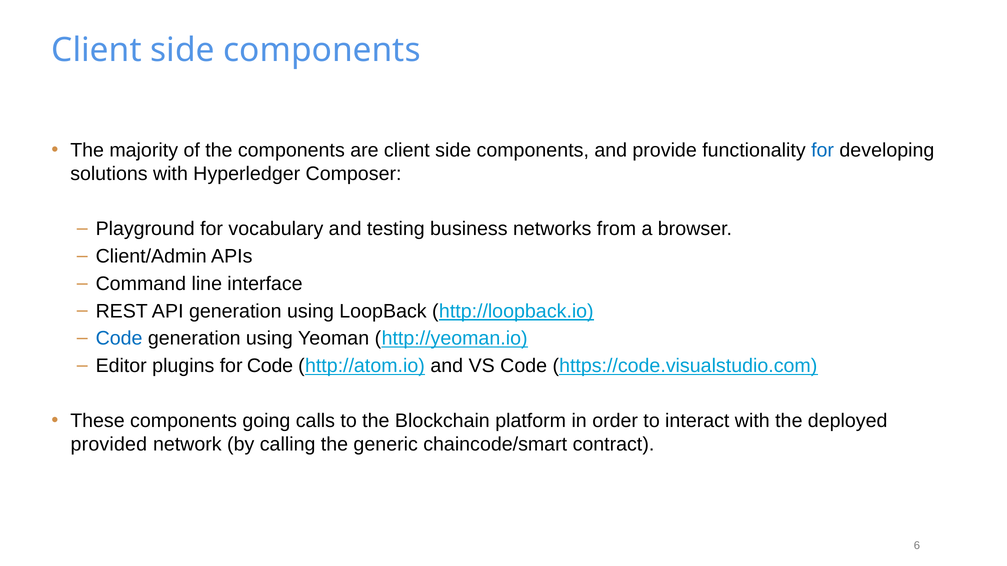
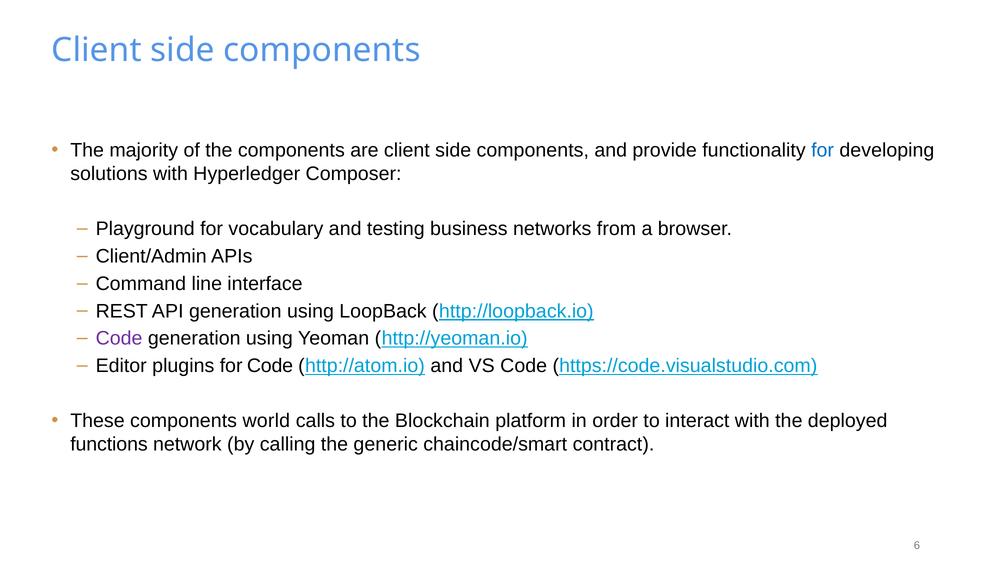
Code at (119, 339) colour: blue -> purple
going: going -> world
provided: provided -> functions
